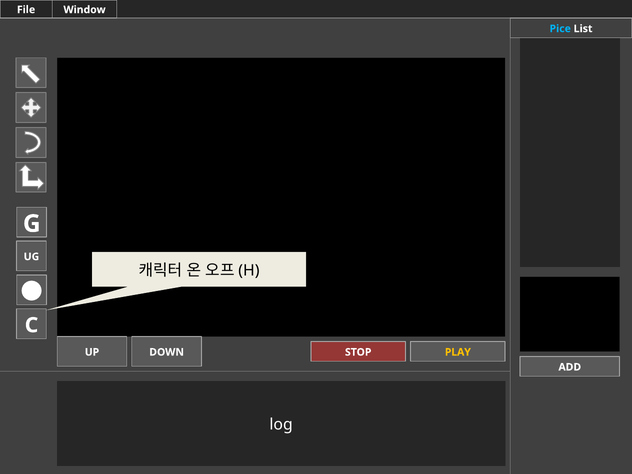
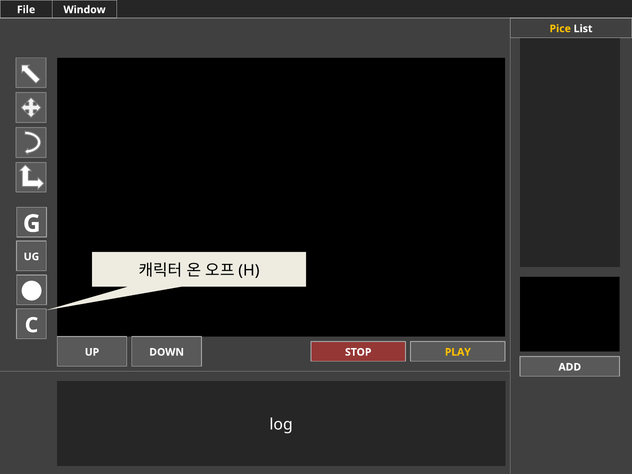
Pice colour: light blue -> yellow
